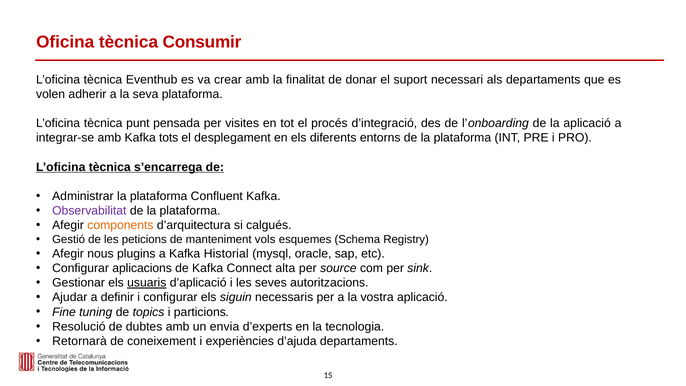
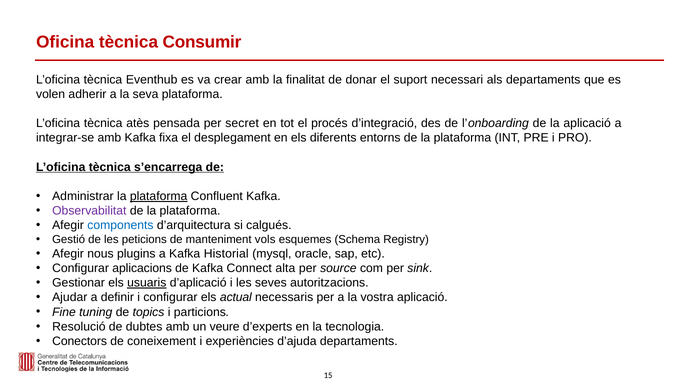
punt: punt -> atès
visites: visites -> secret
tots: tots -> fixa
plataforma at (159, 196) underline: none -> present
components colour: orange -> blue
siguin: siguin -> actual
envia: envia -> veure
Retornarà: Retornarà -> Conectors
